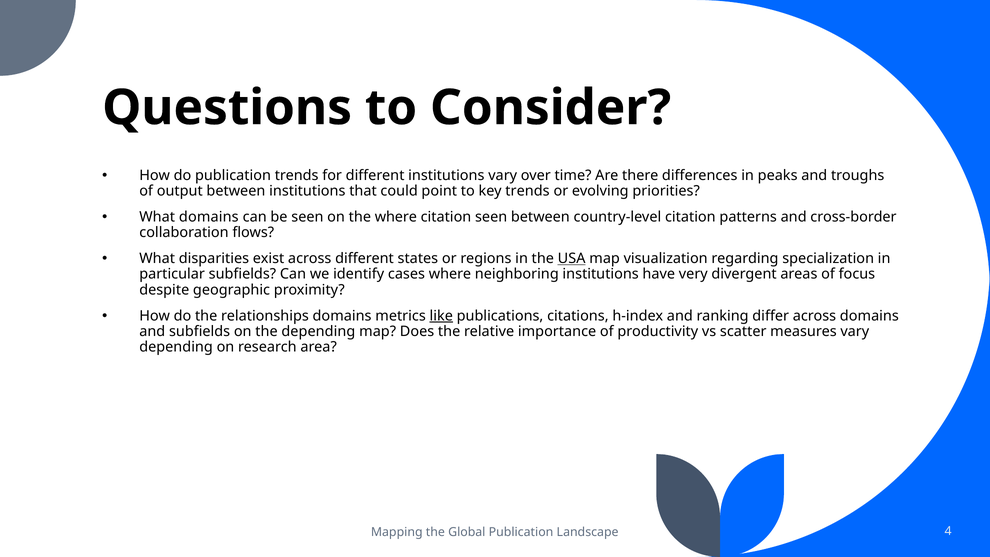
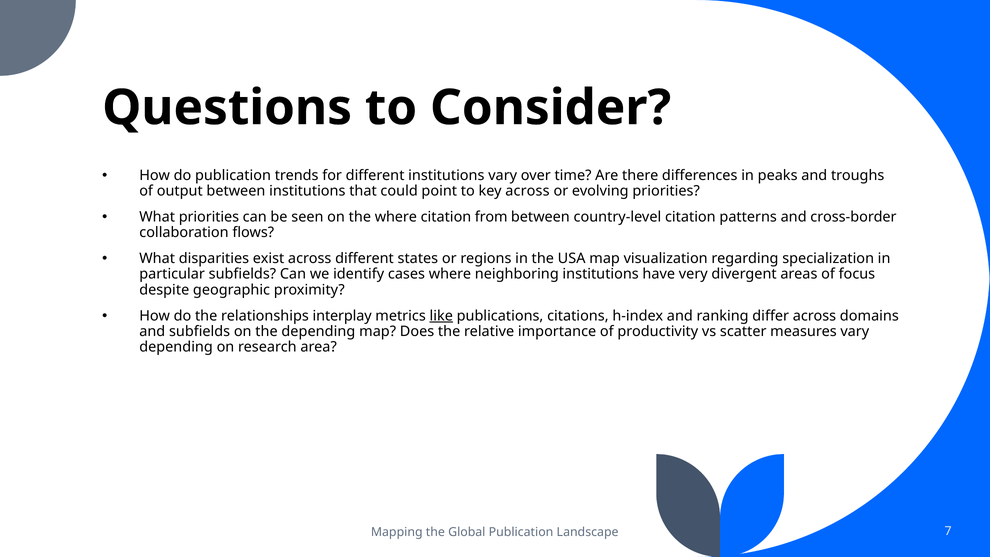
key trends: trends -> across
What domains: domains -> priorities
citation seen: seen -> from
USA underline: present -> none
relationships domains: domains -> interplay
4: 4 -> 7
